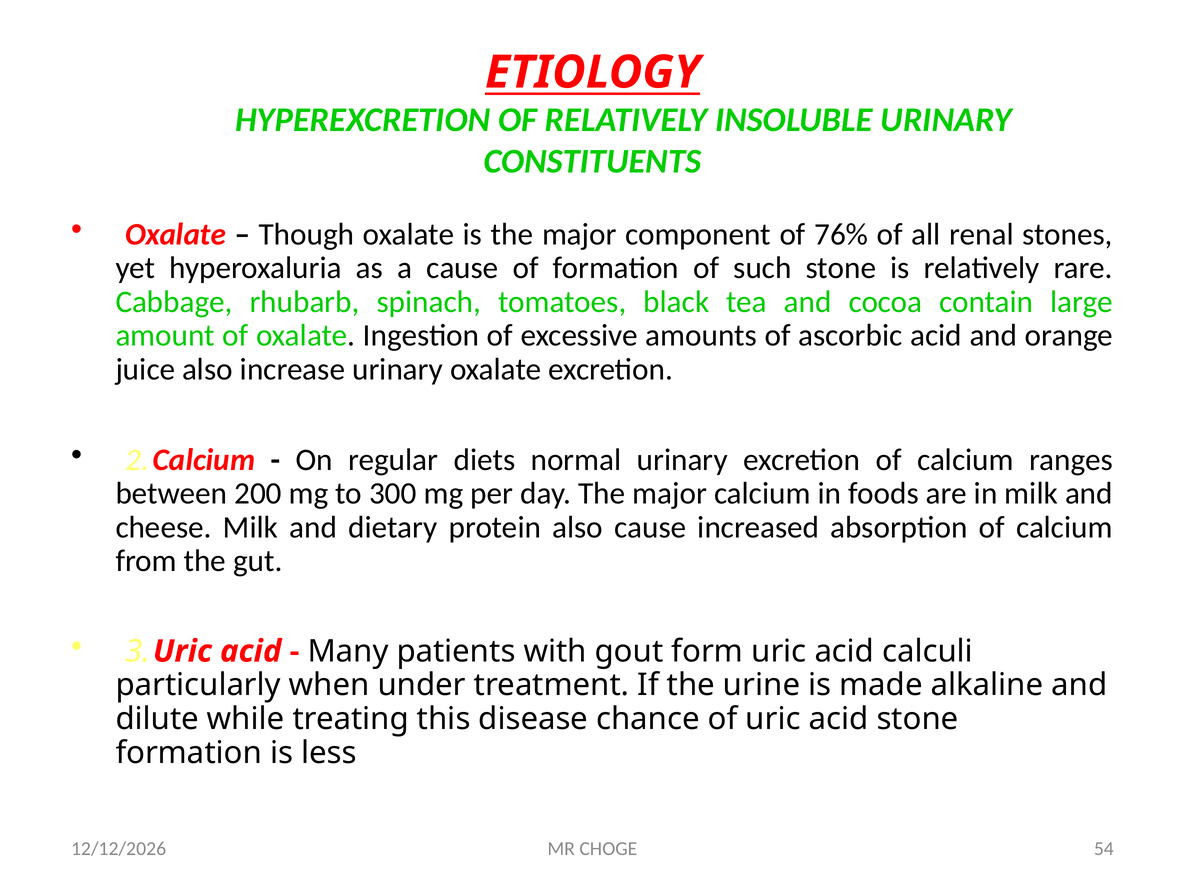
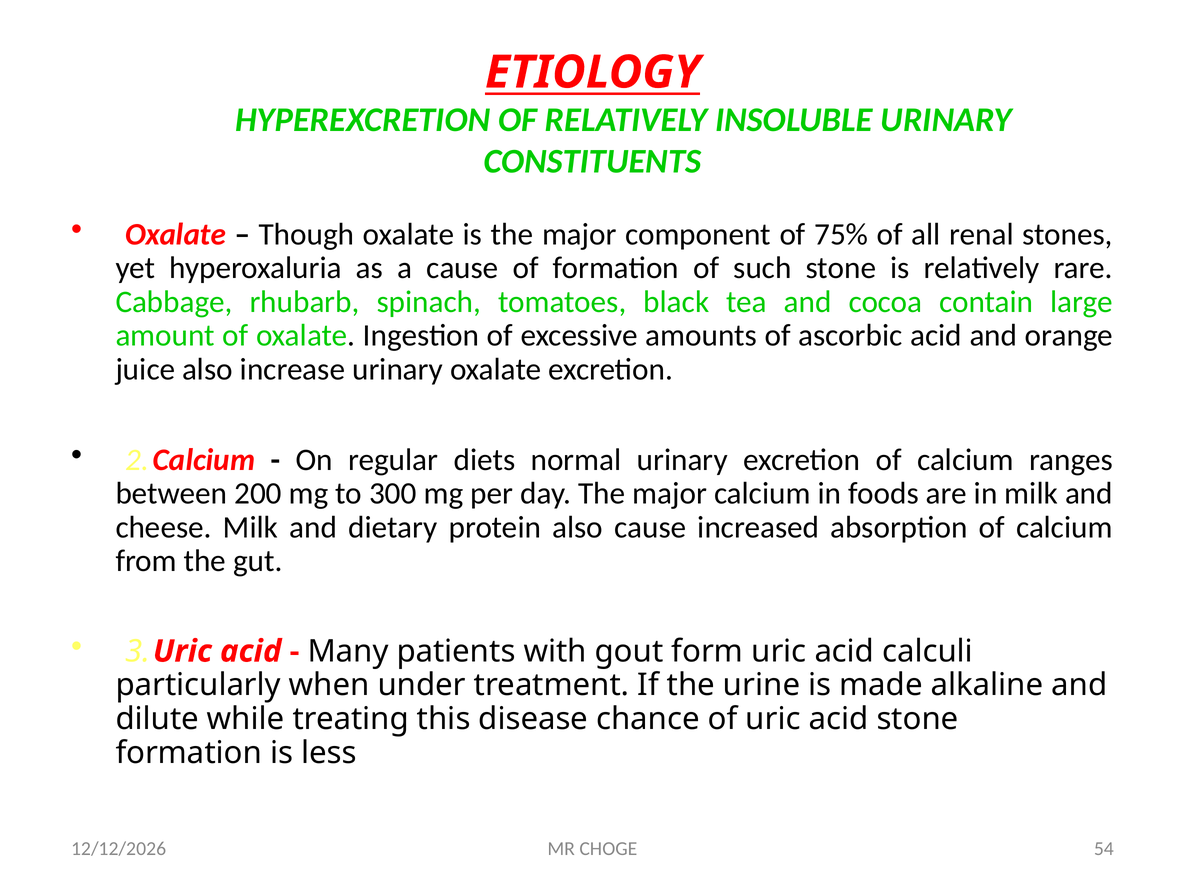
76%: 76% -> 75%
